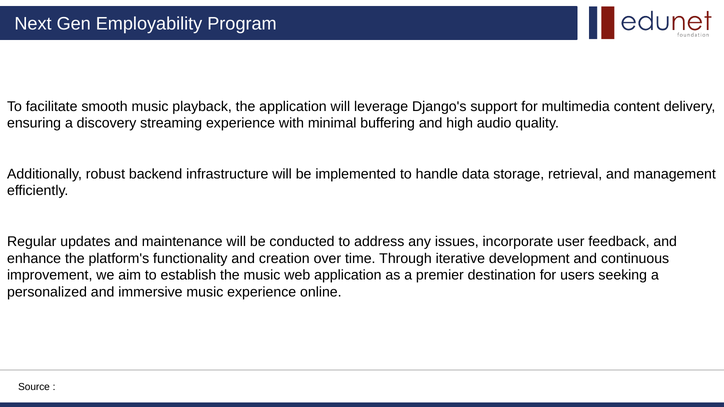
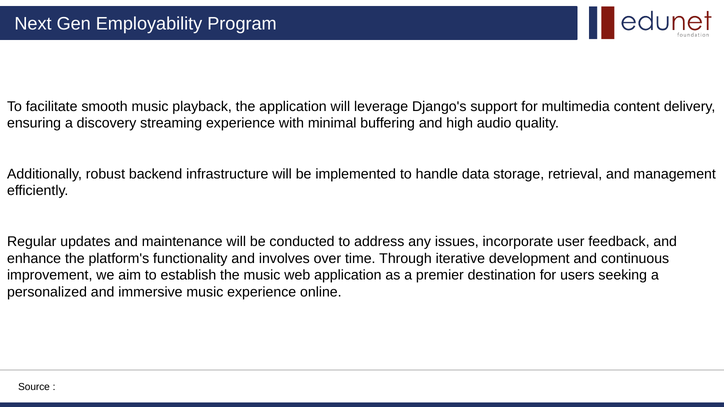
creation: creation -> involves
